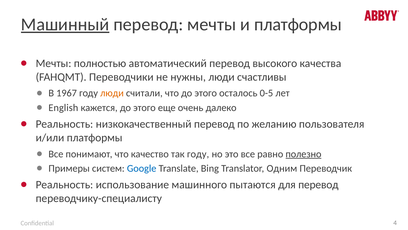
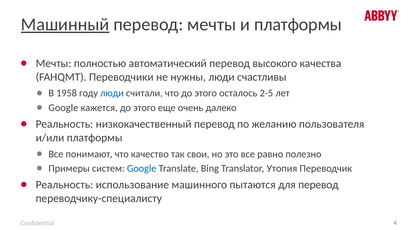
1967: 1967 -> 1958
люди at (112, 93) colour: orange -> blue
0-5: 0-5 -> 2-5
English at (63, 108): English -> Google
так году: году -> свои
полезно underline: present -> none
Одним: Одним -> Утопия
